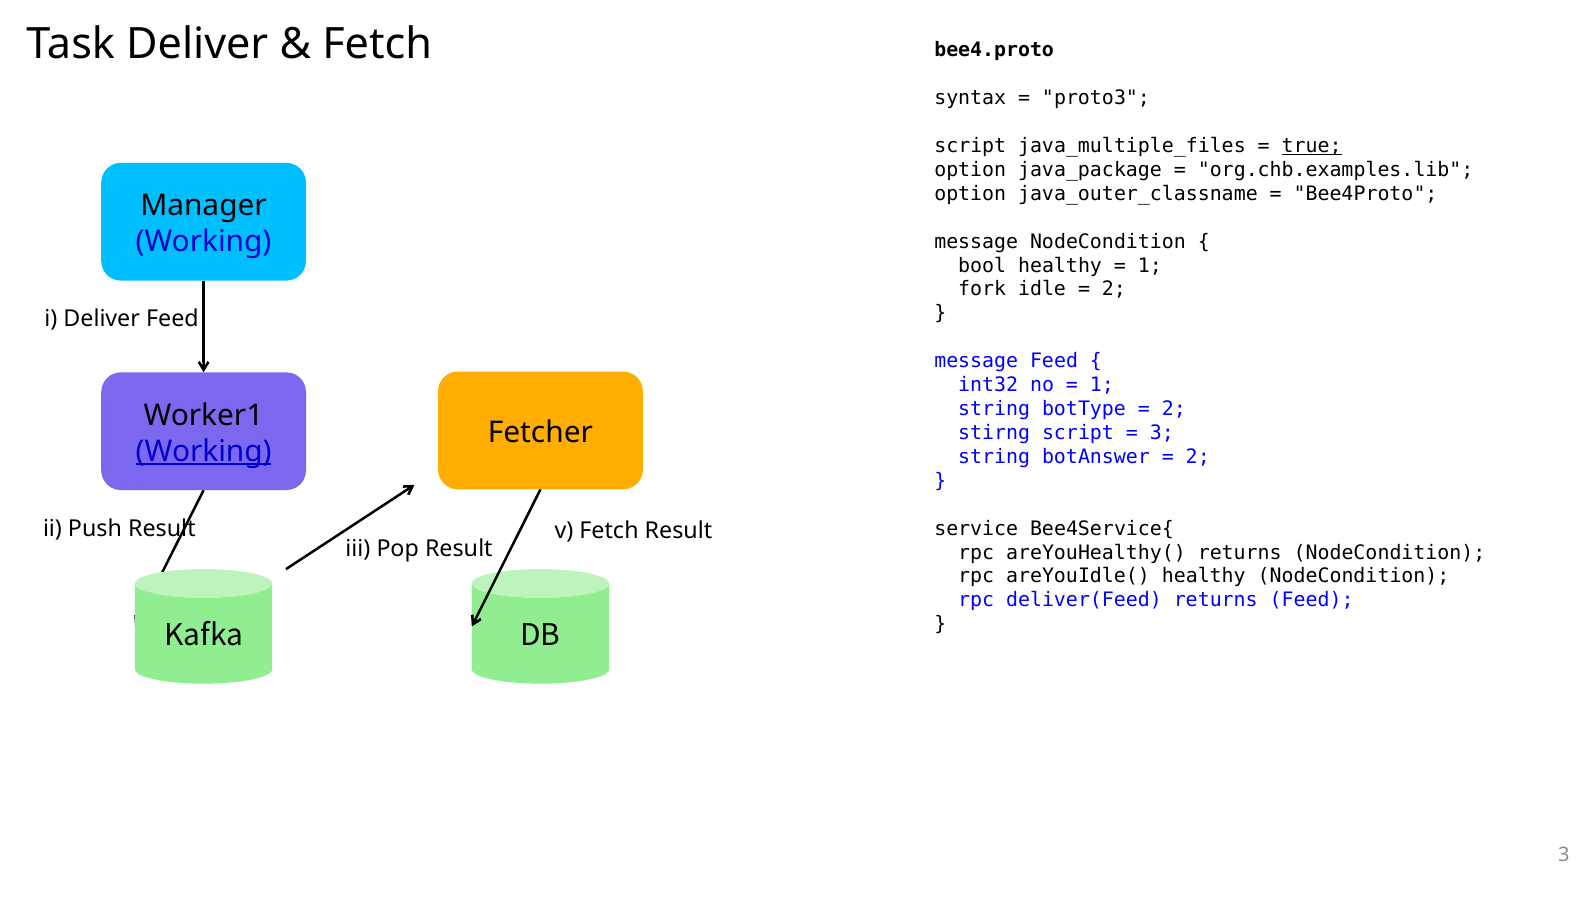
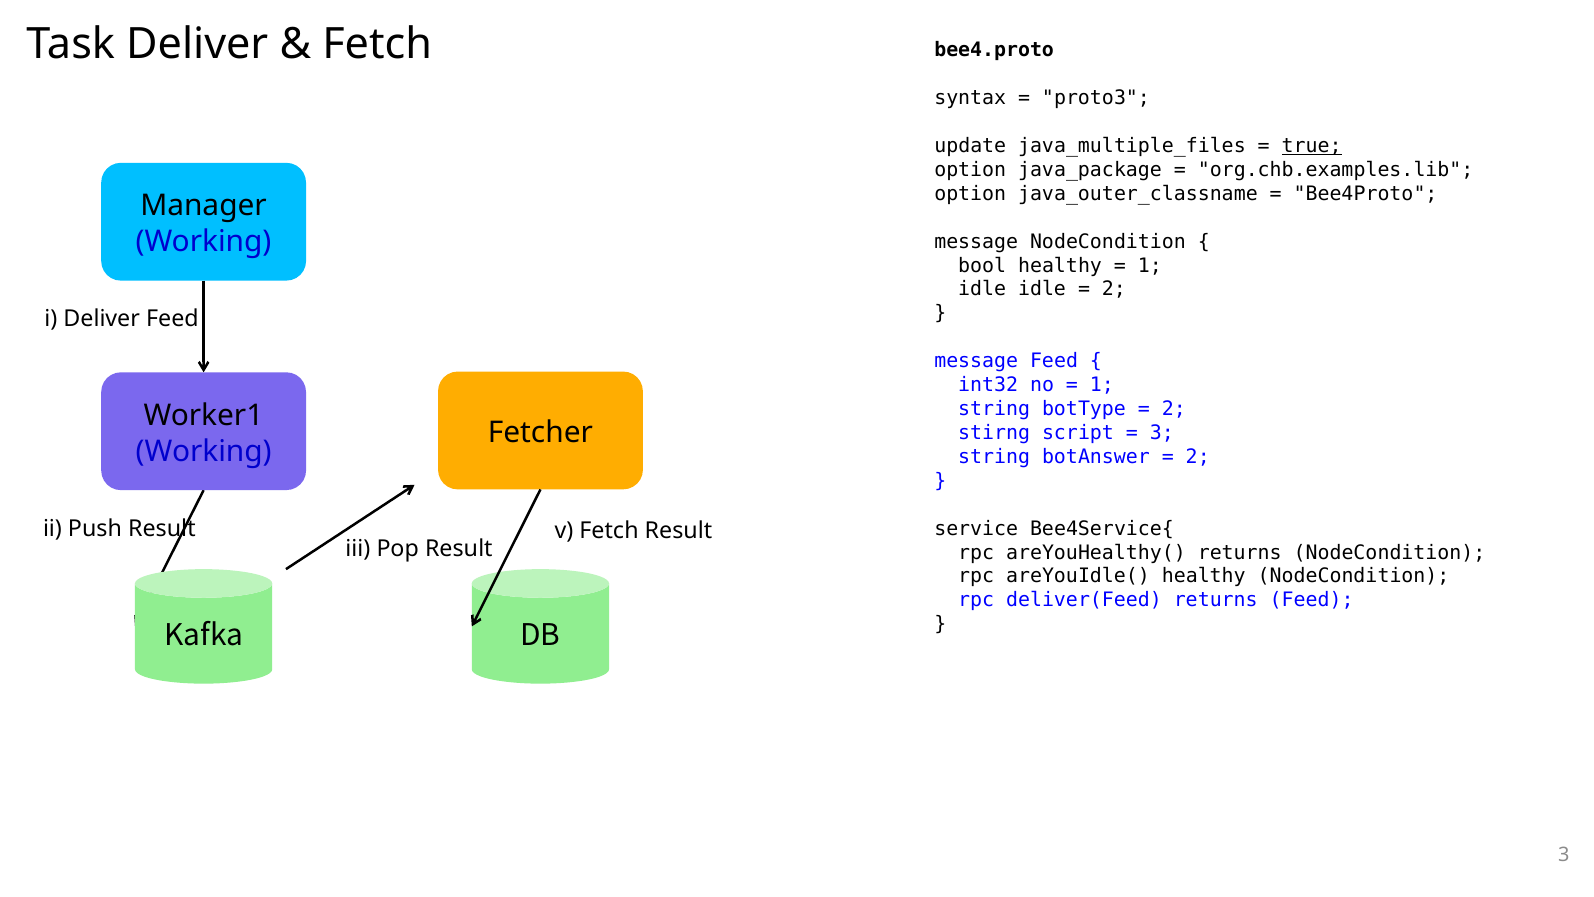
script at (970, 146): script -> update
fork at (982, 289): fork -> idle
Working at (204, 451) underline: present -> none
